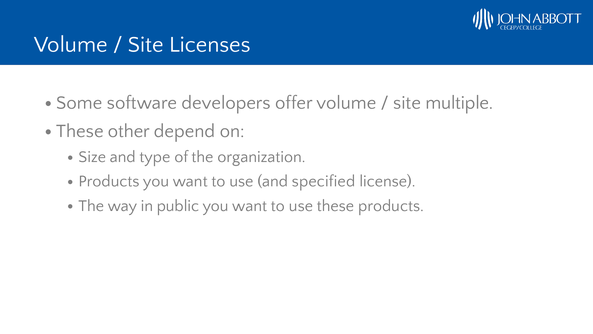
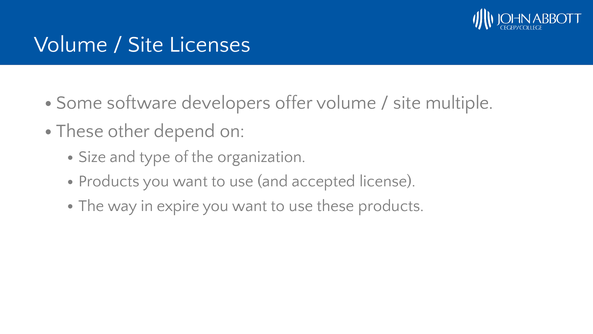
specified: specified -> accepted
public: public -> expire
